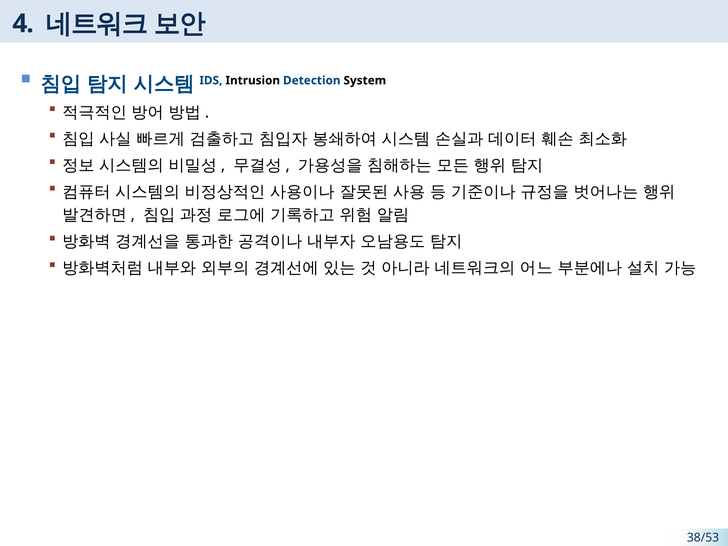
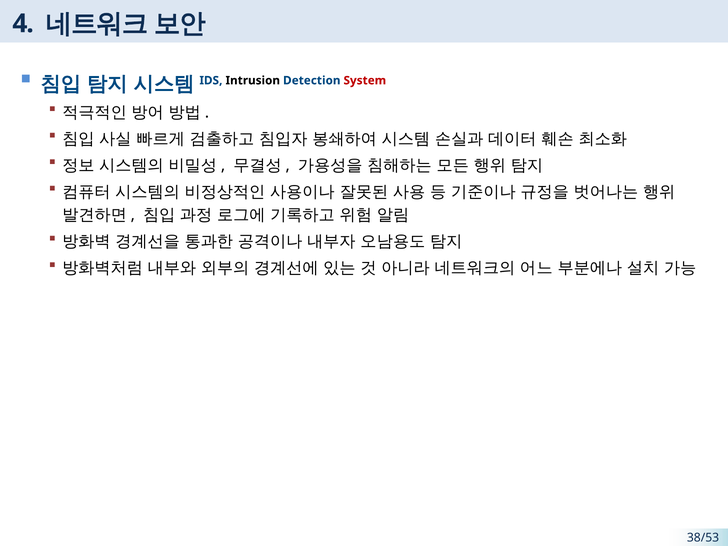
System colour: black -> red
